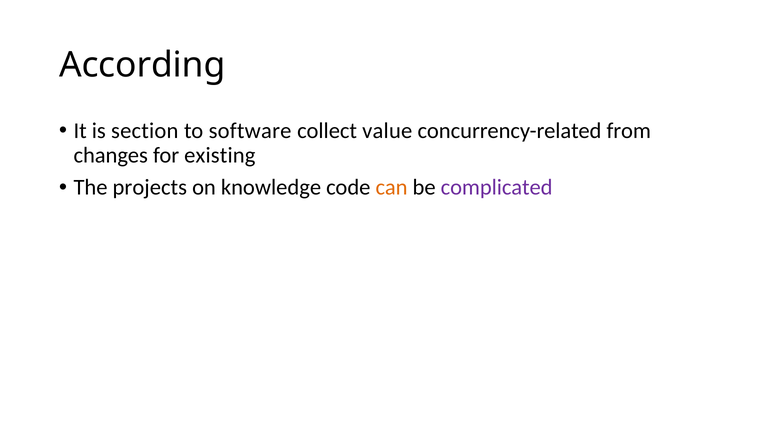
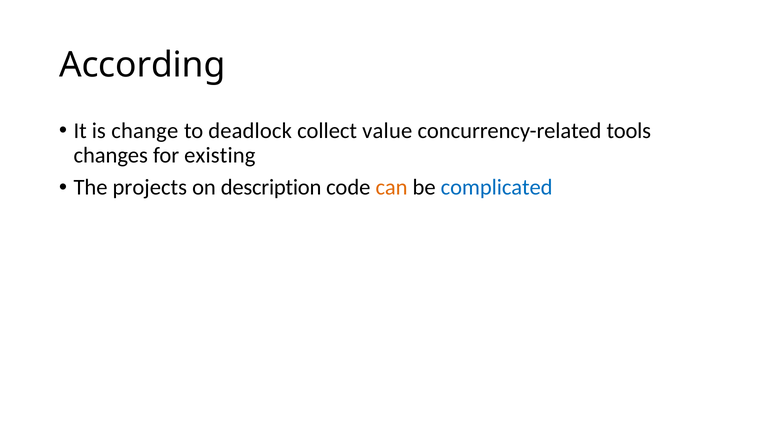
section: section -> change
software: software -> deadlock
from: from -> tools
knowledge: knowledge -> description
complicated colour: purple -> blue
